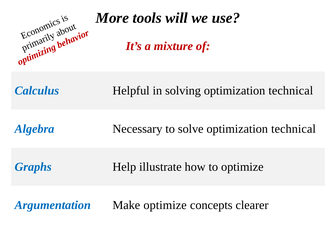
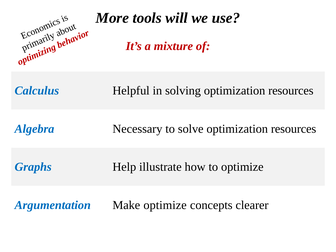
solving optimization technical: technical -> resources
solve optimization technical: technical -> resources
